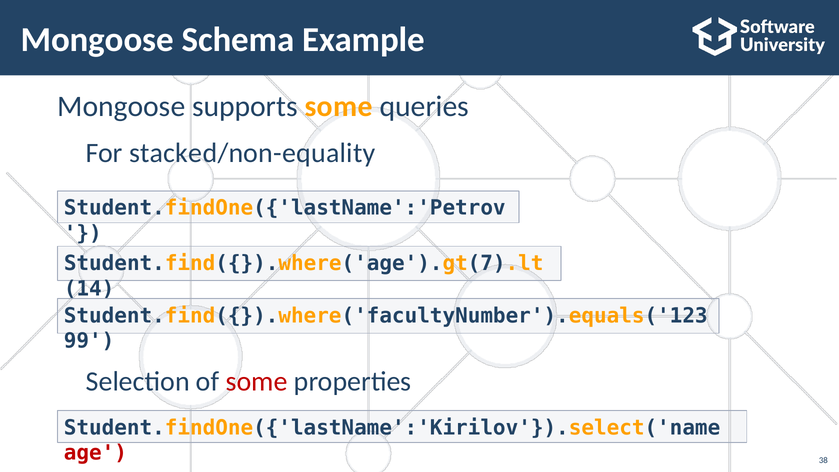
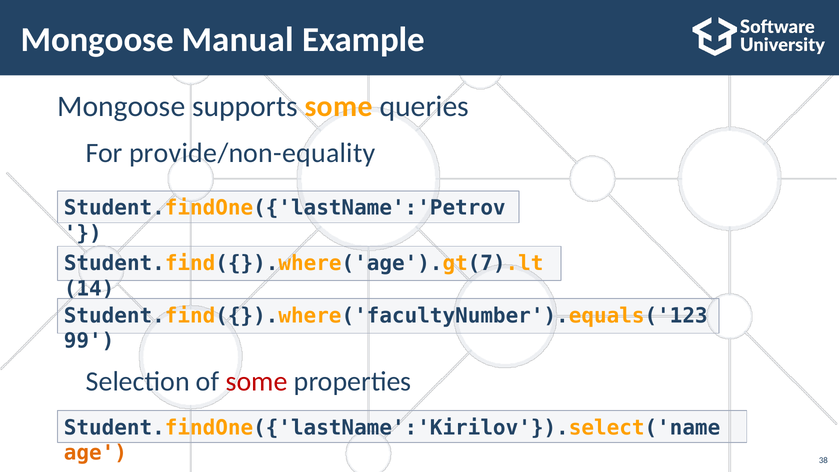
Schema: Schema -> Manual
stacked/non-equality: stacked/non-equality -> provide/non-equality
age colour: red -> orange
